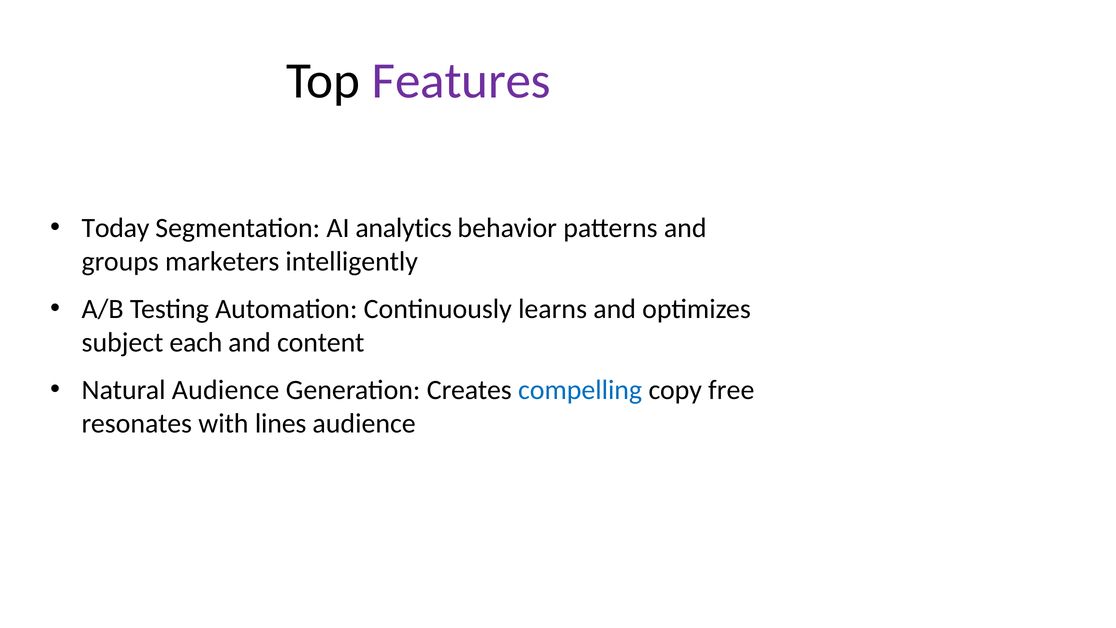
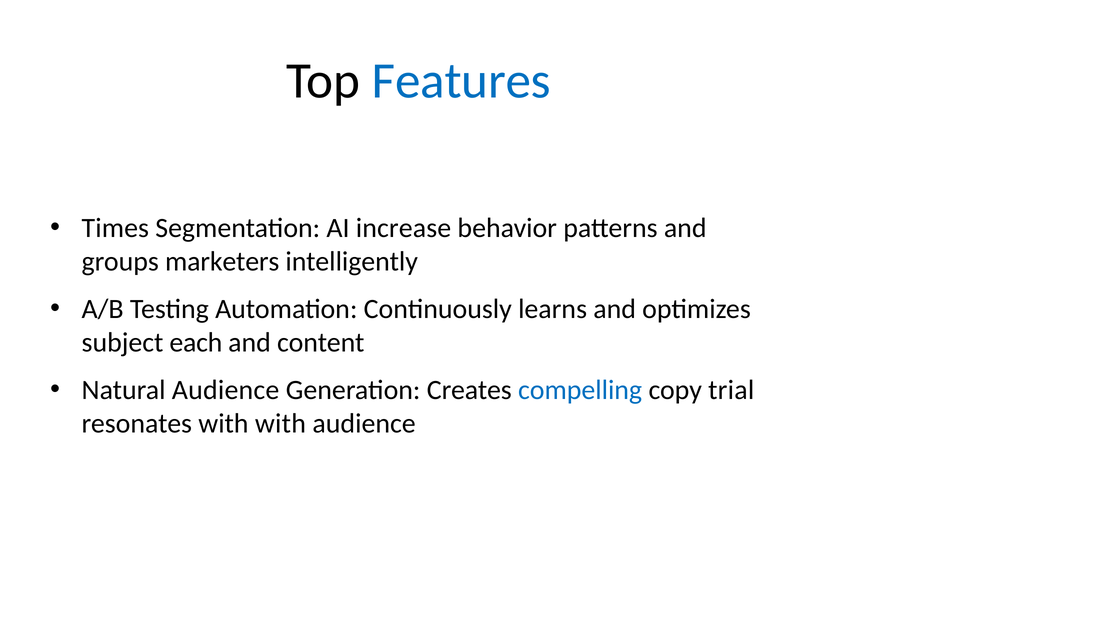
Features colour: purple -> blue
Today: Today -> Times
analytics: analytics -> increase
free: free -> trial
with lines: lines -> with
